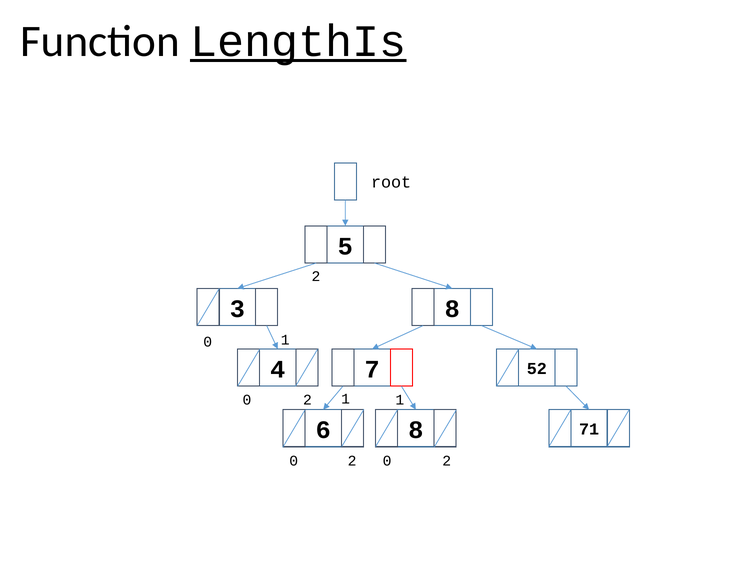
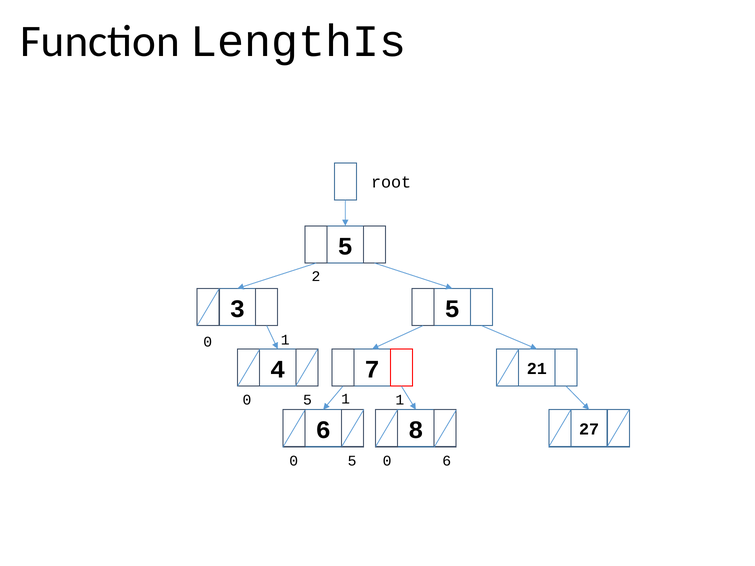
LengthIs underline: present -> none
3 8: 8 -> 5
52: 52 -> 21
2 at (307, 400): 2 -> 5
71: 71 -> 27
2 at (352, 461): 2 -> 5
2 at (447, 461): 2 -> 6
